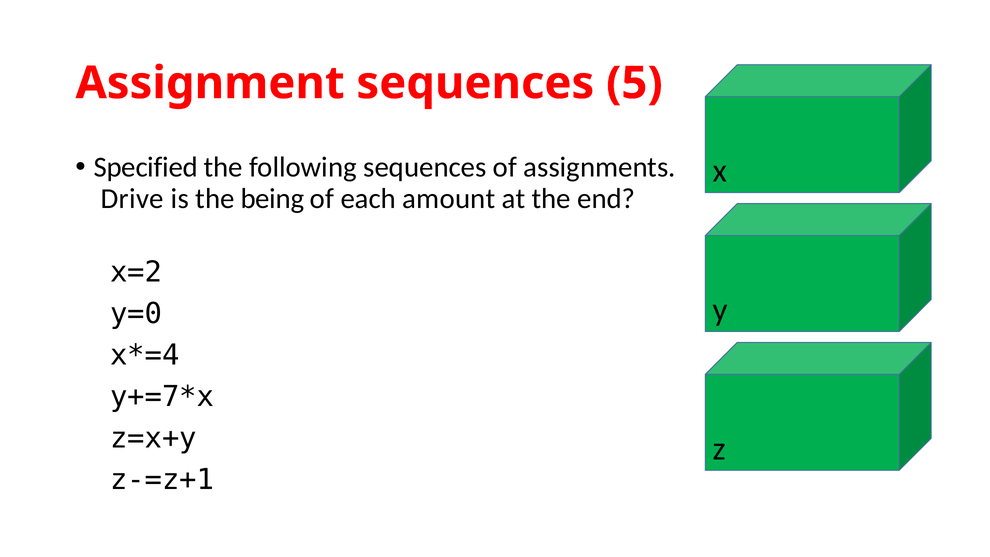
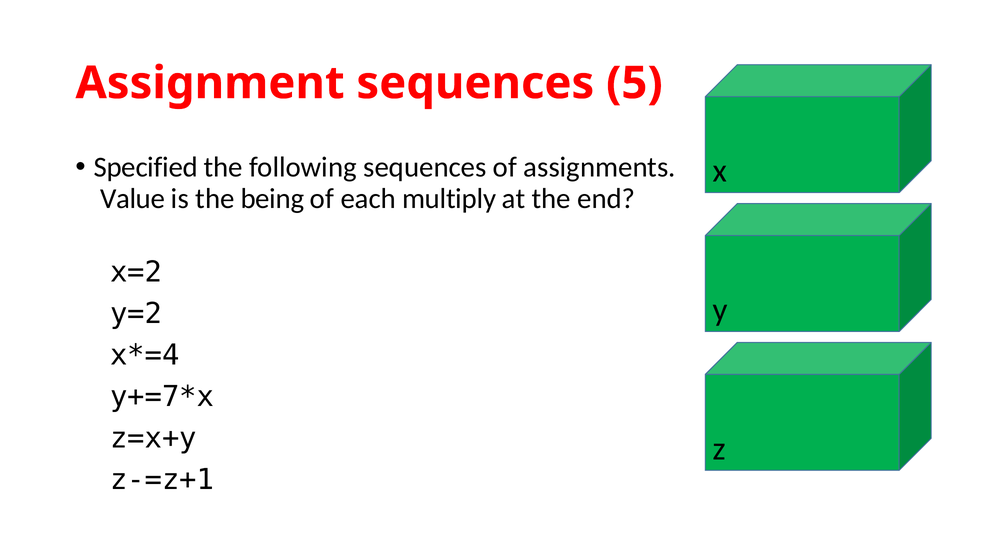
Drive: Drive -> Value
amount: amount -> multiply
y=0: y=0 -> y=2
